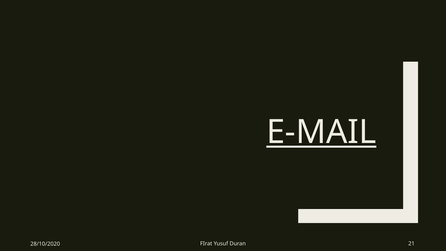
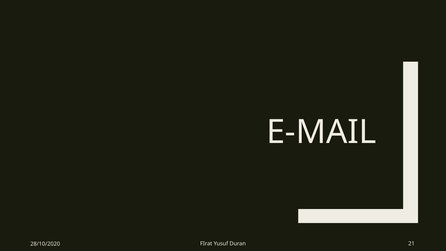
E-MAIL underline: present -> none
